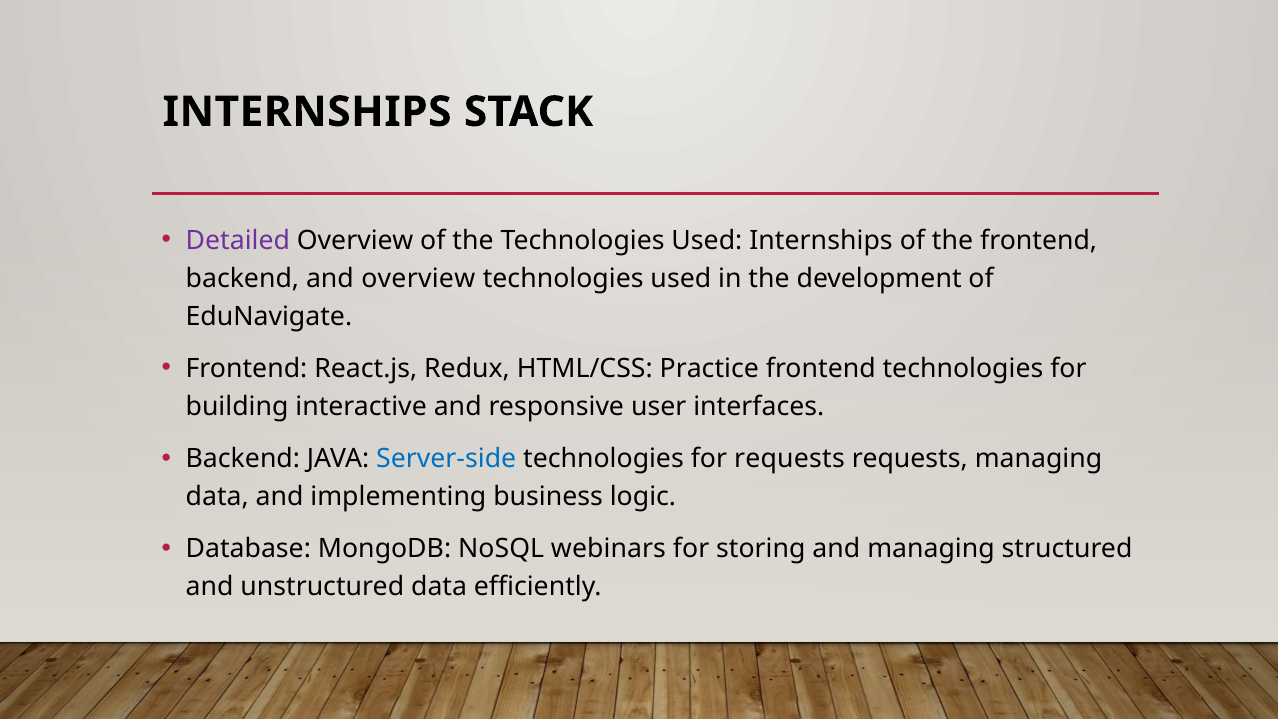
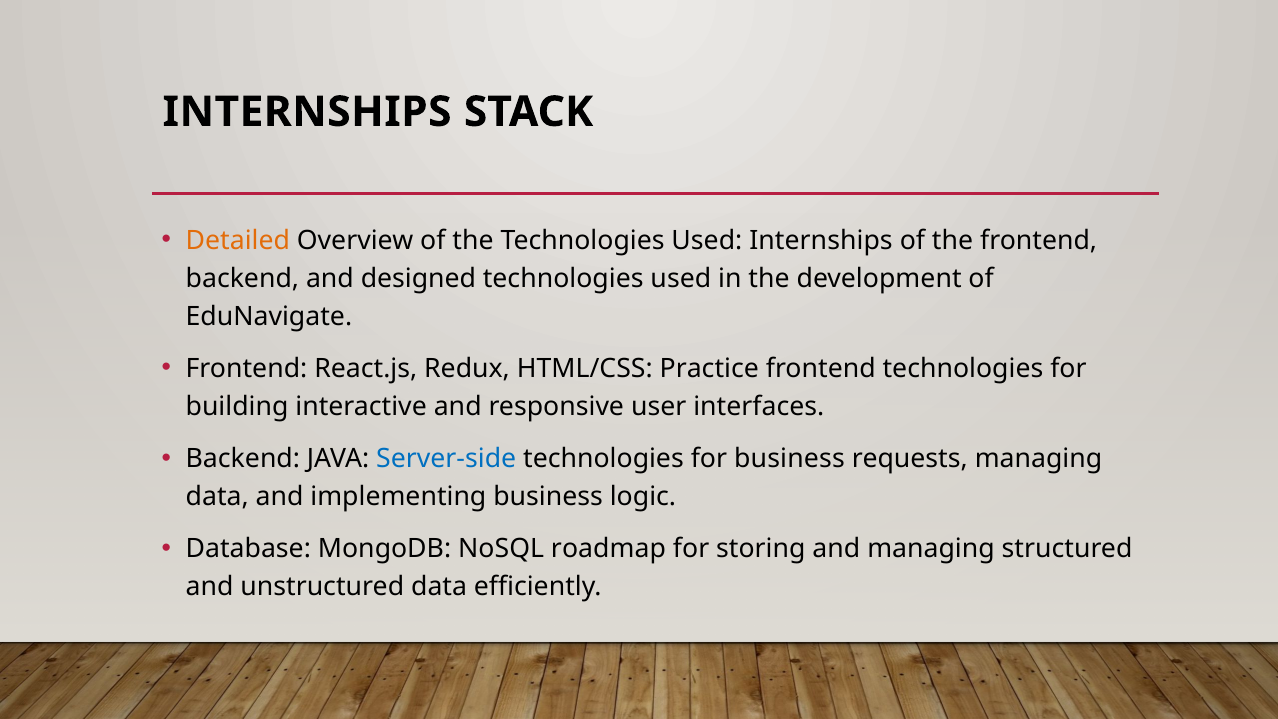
Detailed colour: purple -> orange
and overview: overview -> designed
for requests: requests -> business
webinars: webinars -> roadmap
